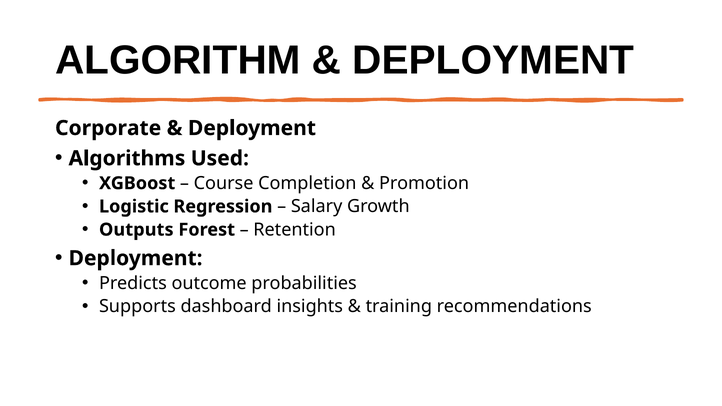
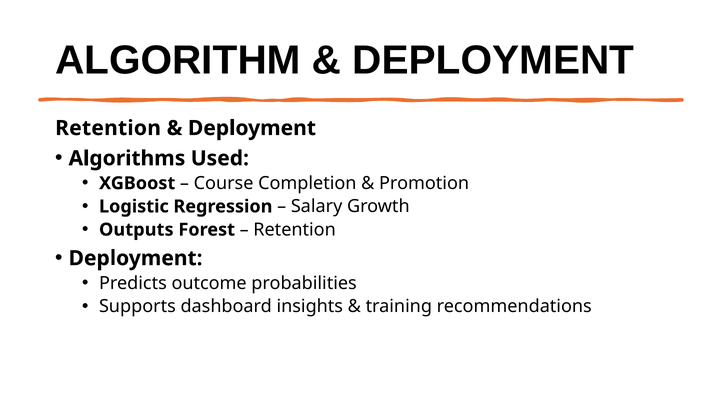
Corporate at (108, 128): Corporate -> Retention
